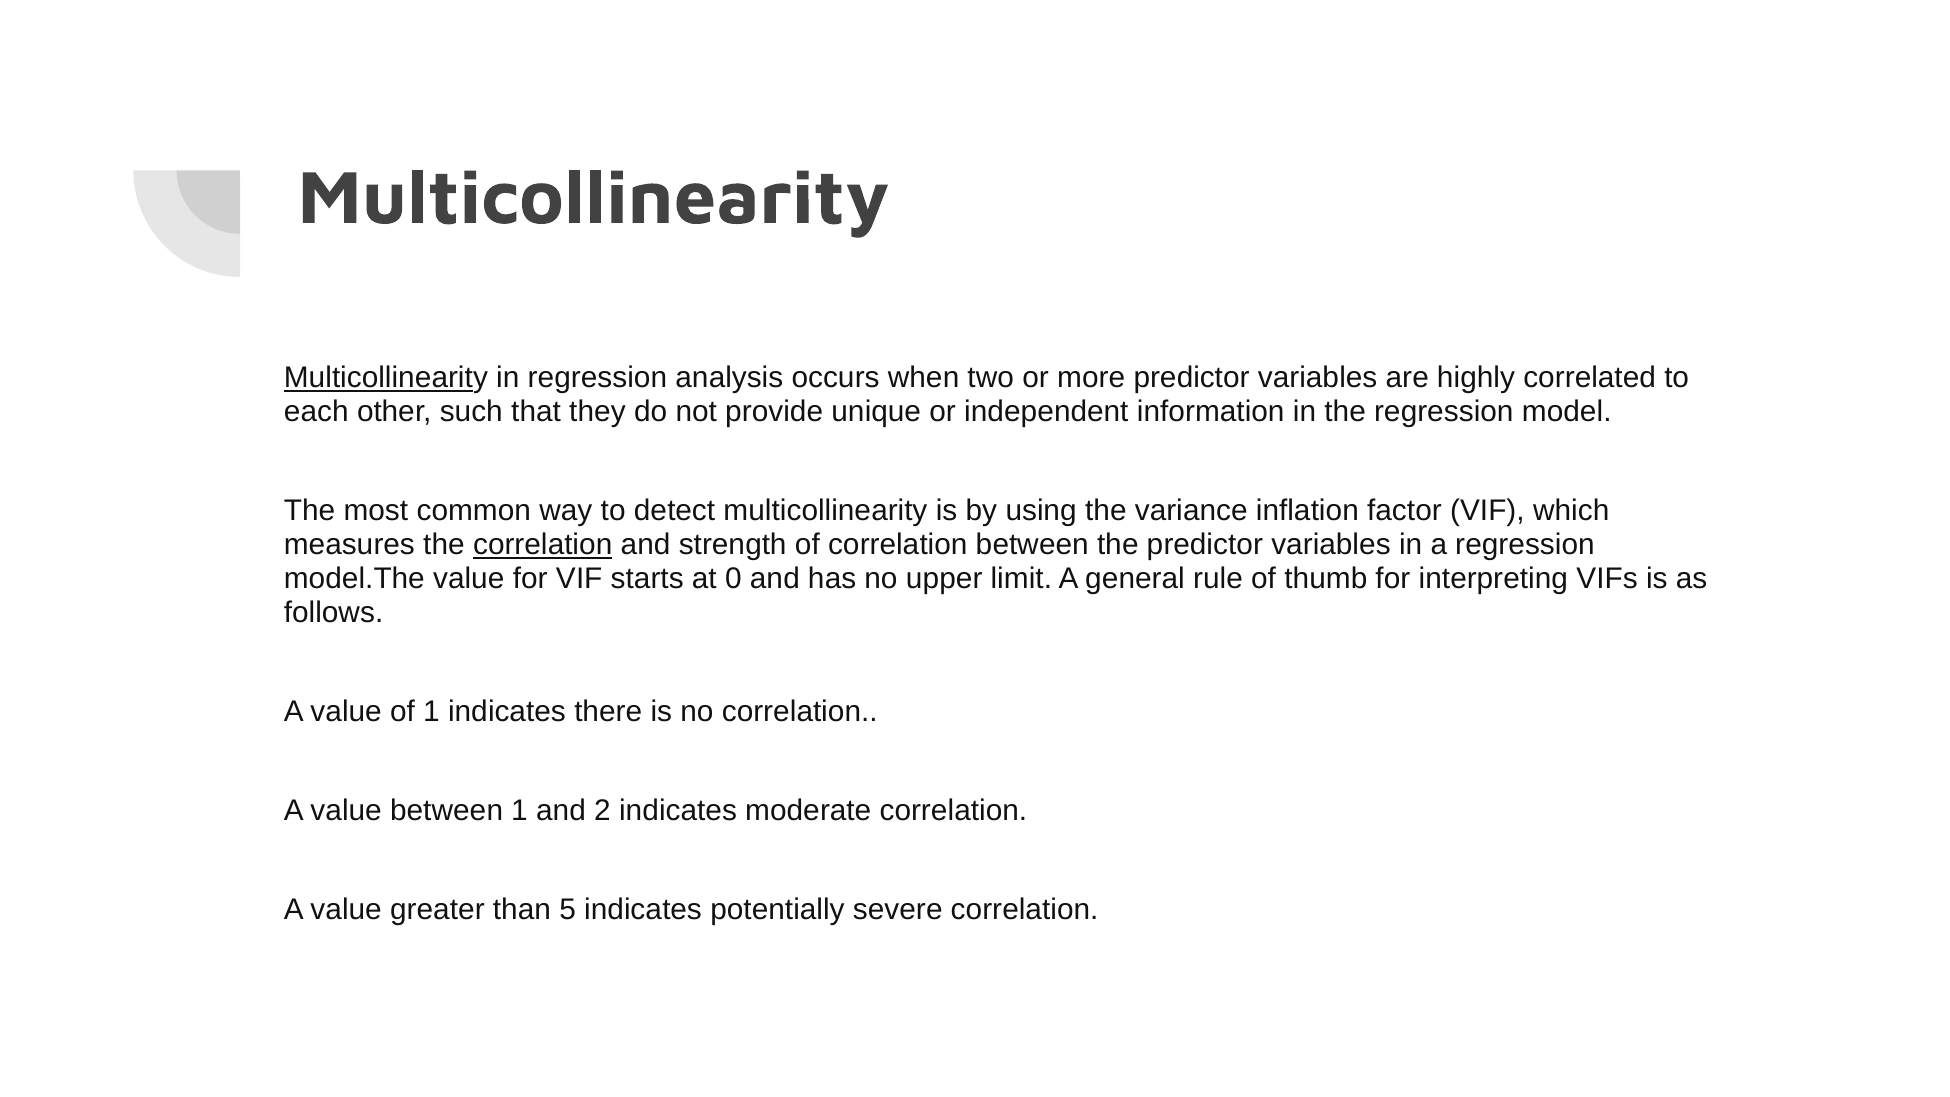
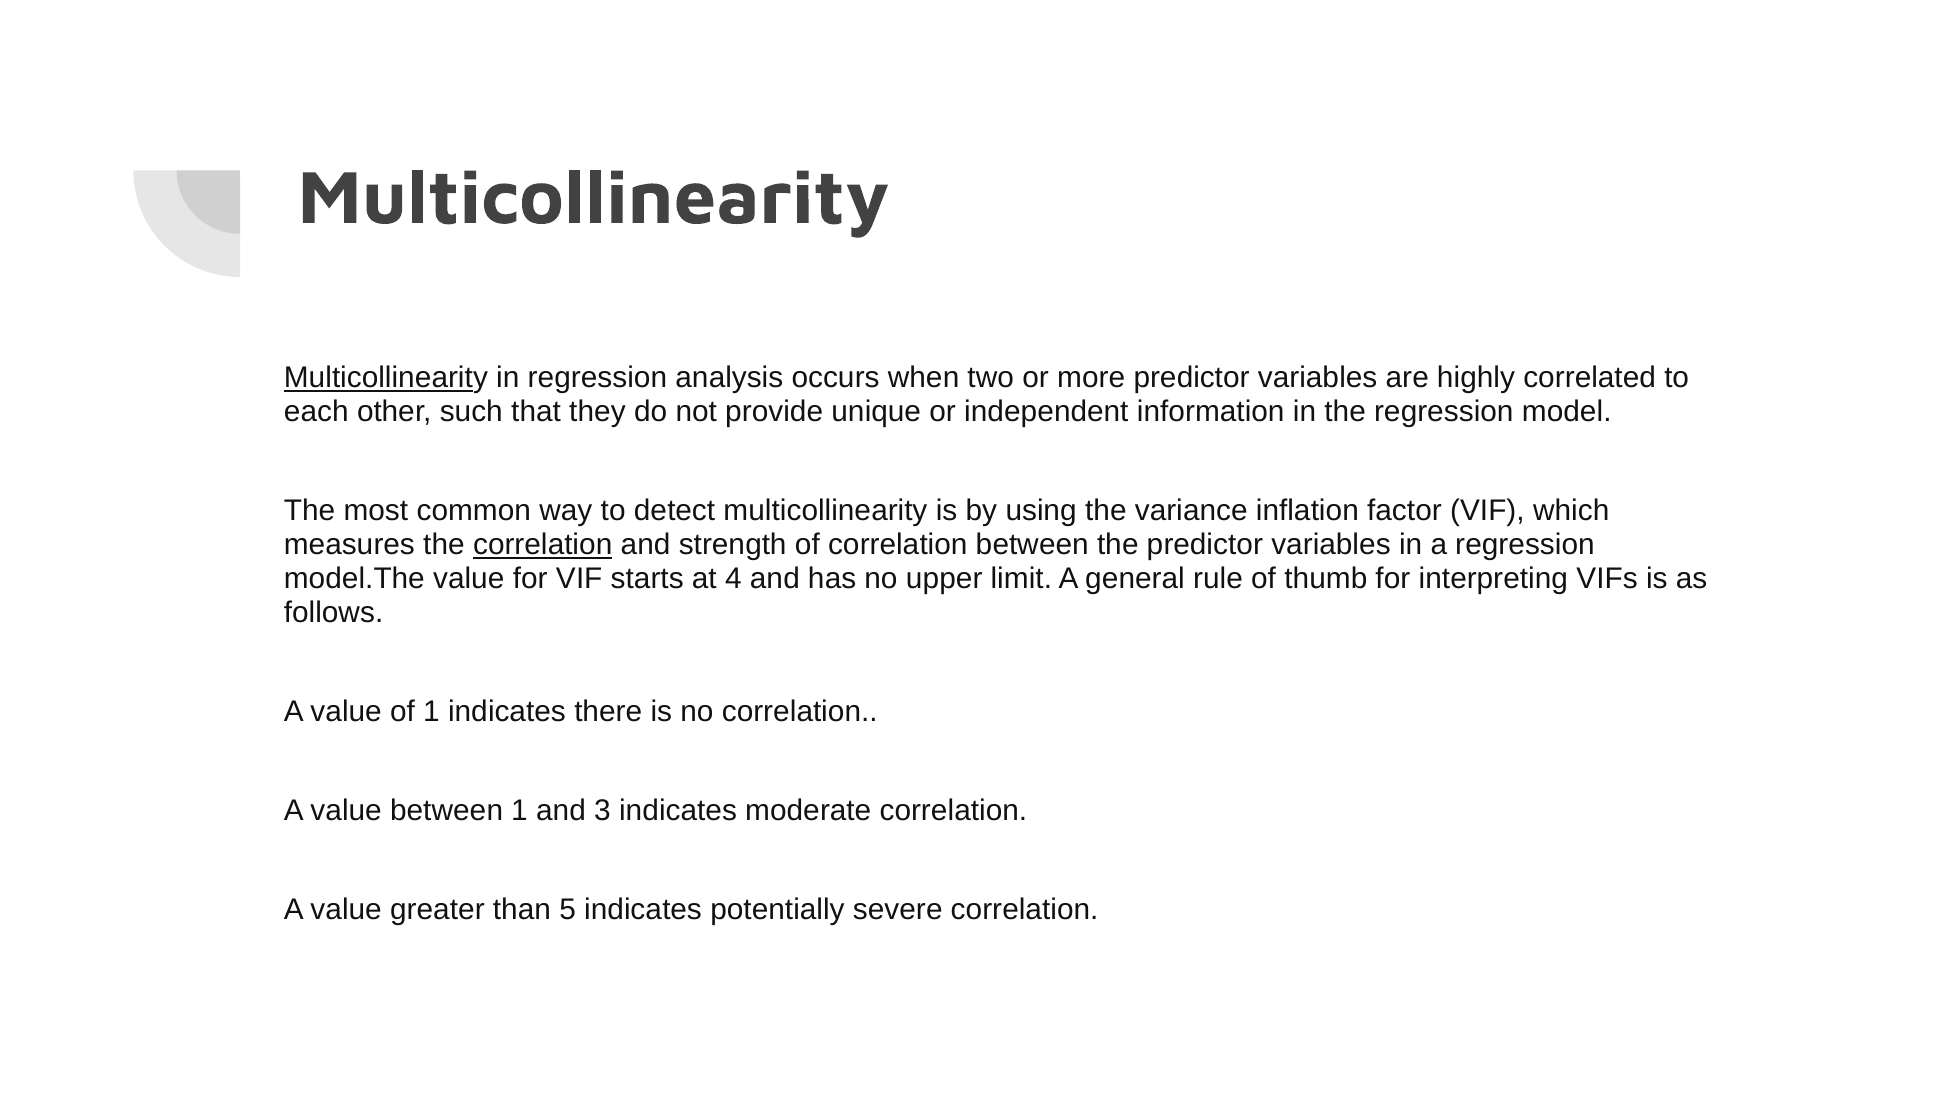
0: 0 -> 4
2: 2 -> 3
